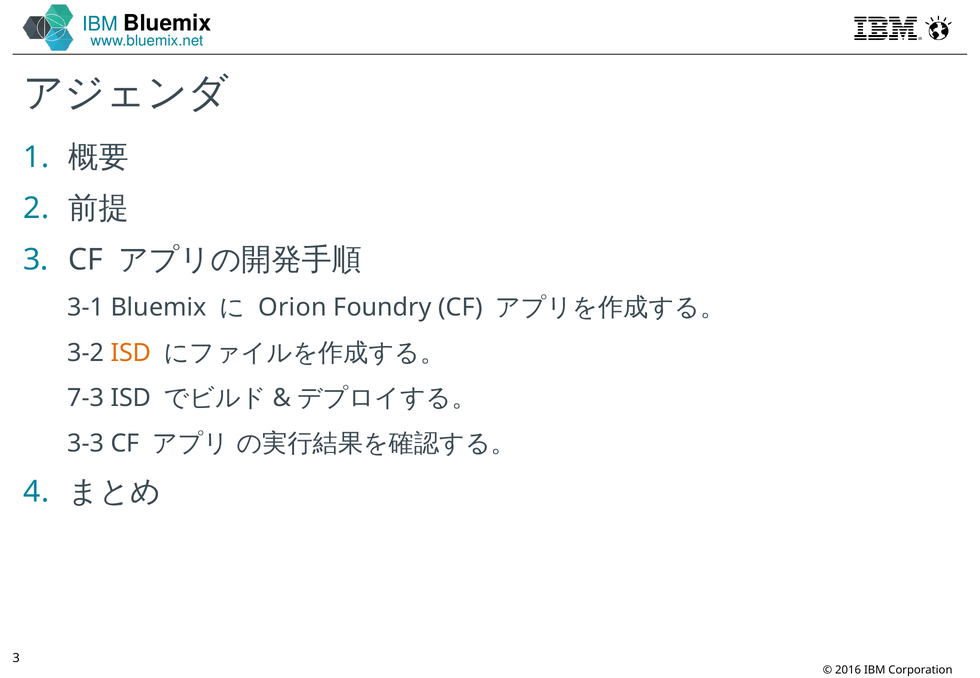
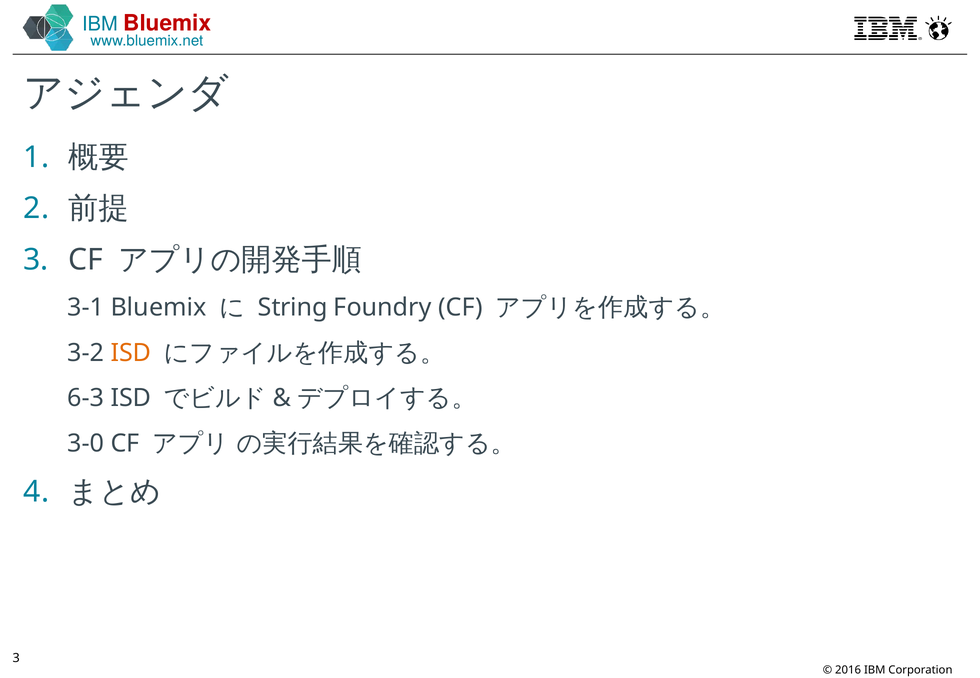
Bluemix at (167, 23) colour: black -> red
Orion: Orion -> String
7-3: 7-3 -> 6-3
3-3: 3-3 -> 3-0
